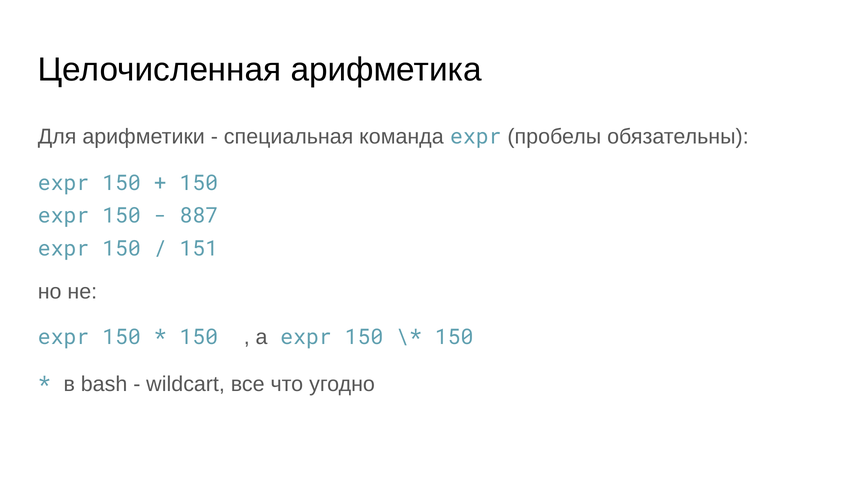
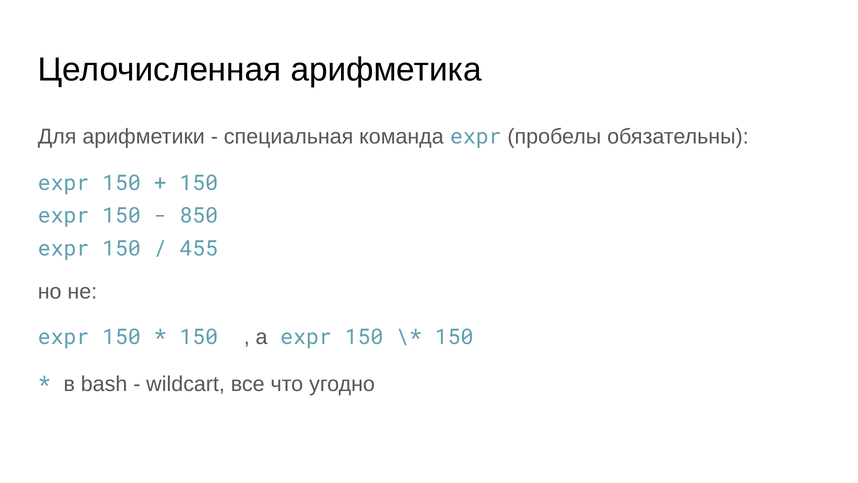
887: 887 -> 850
151: 151 -> 455
